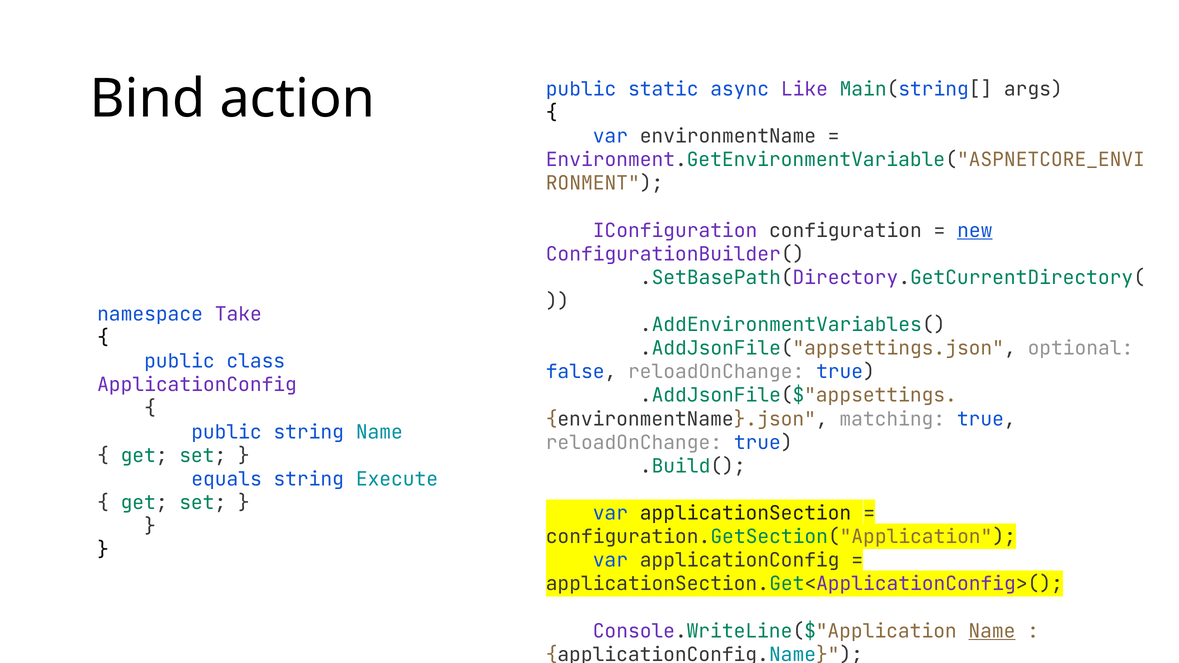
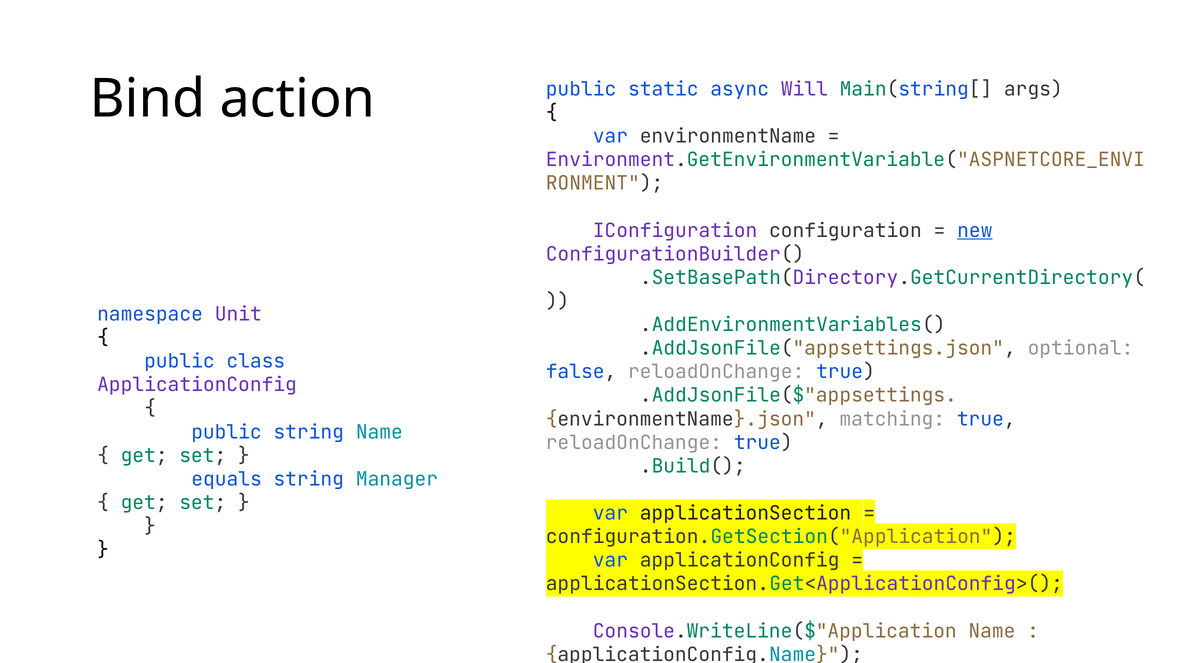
Like: Like -> Will
Take: Take -> Unit
Execute: Execute -> Manager
Name at (992, 631) underline: present -> none
